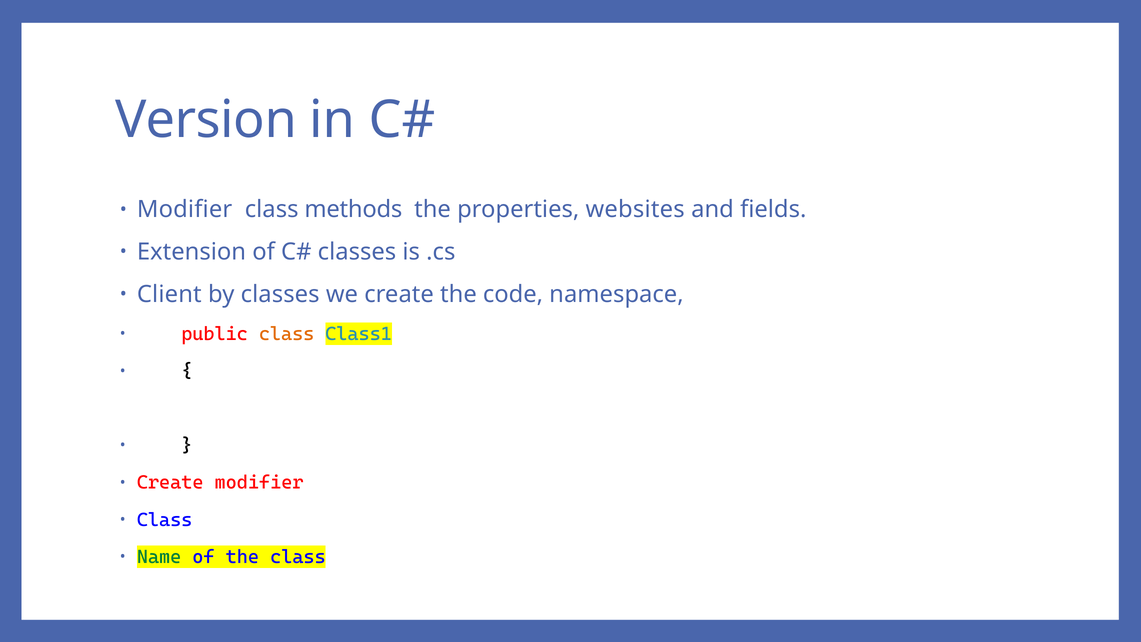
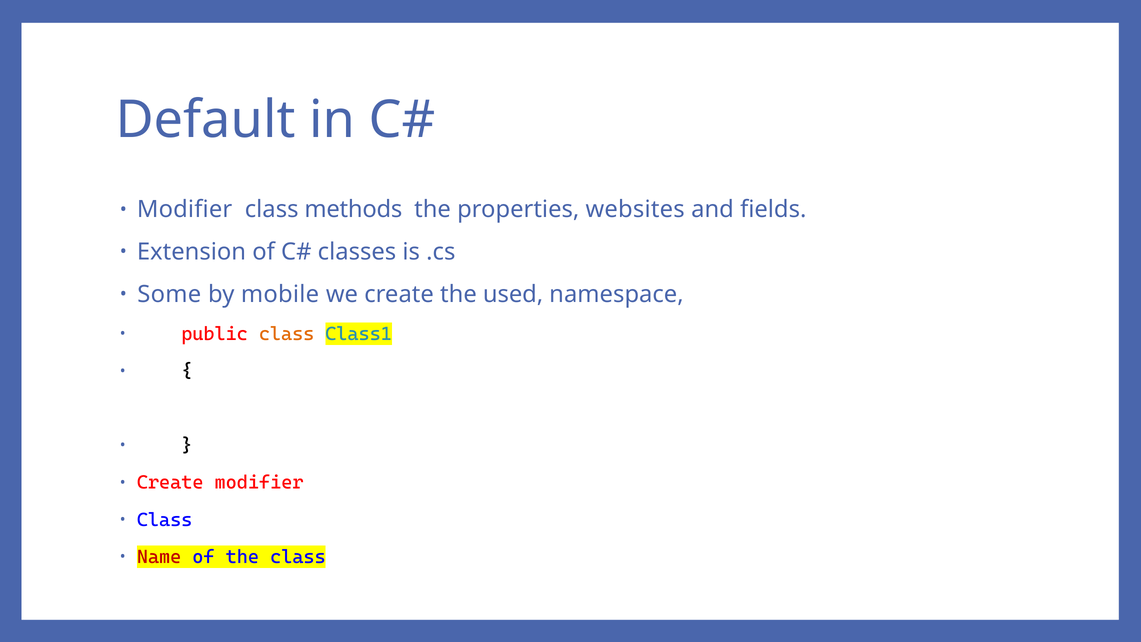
Version: Version -> Default
Client: Client -> Some
by classes: classes -> mobile
code: code -> used
Name colour: green -> red
